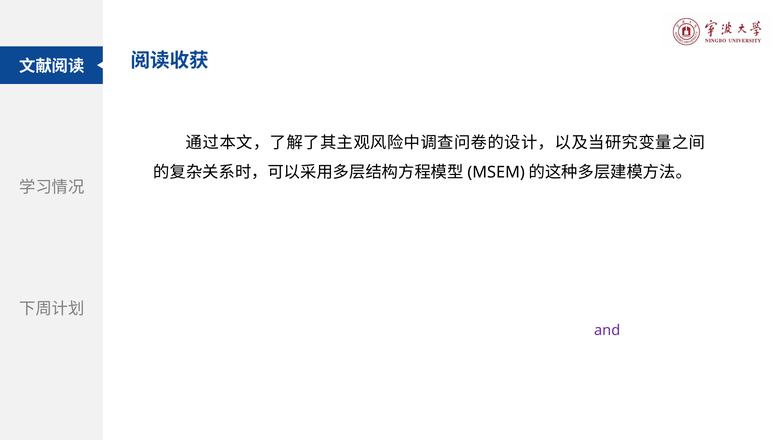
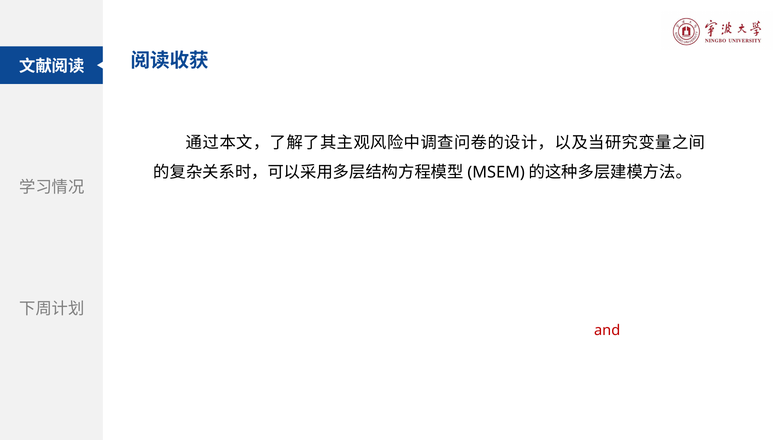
and colour: purple -> red
